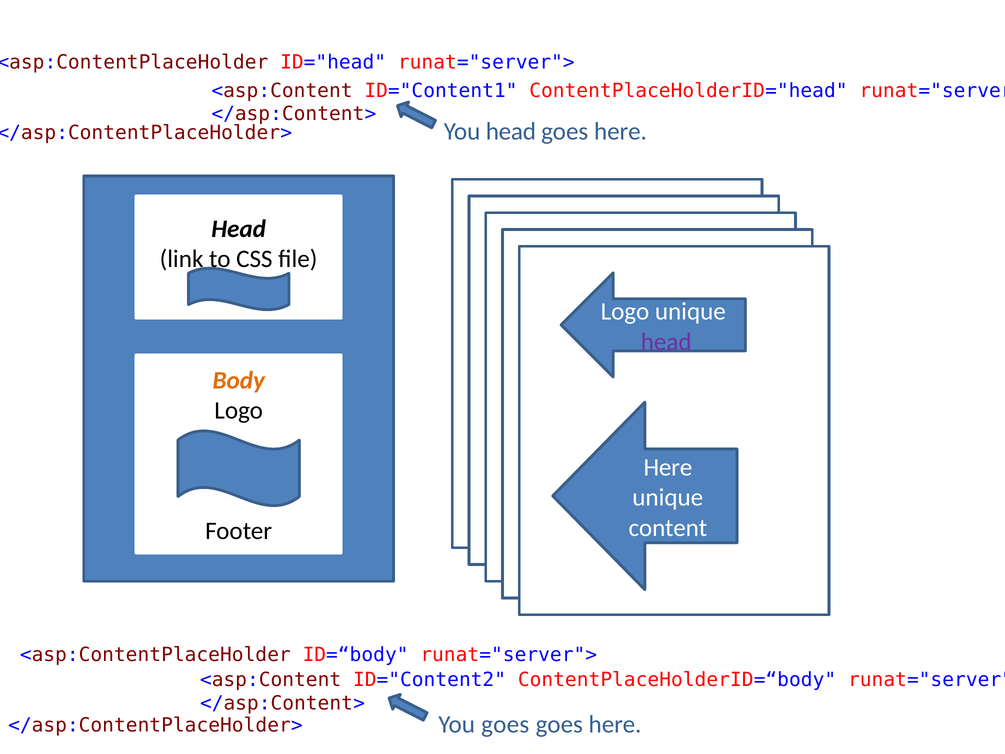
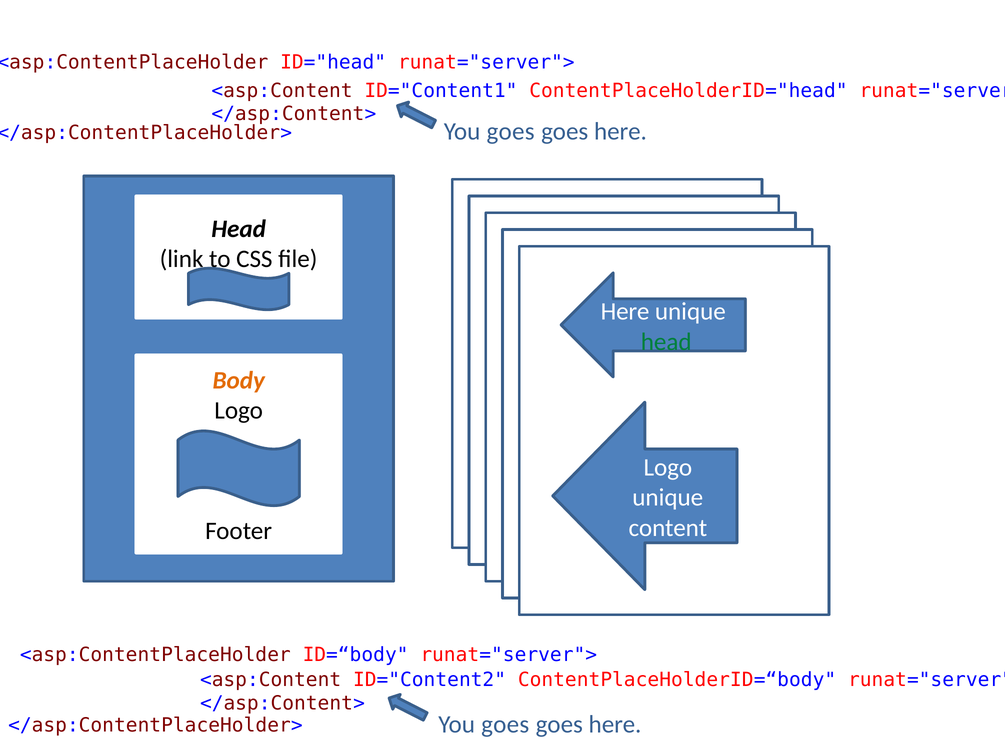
head at (511, 131): head -> goes
Logo at (625, 311): Logo -> Here
head at (666, 342) colour: purple -> green
Here at (668, 467): Here -> Logo
